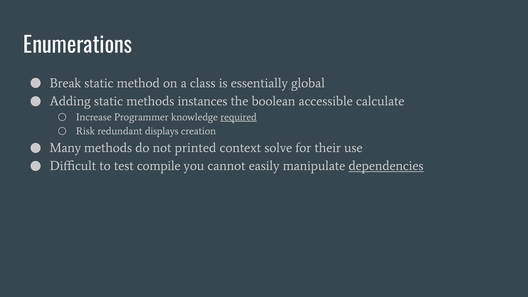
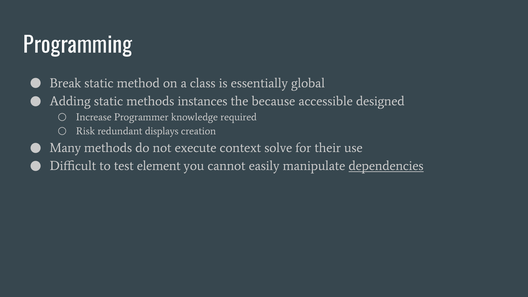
Enumerations: Enumerations -> Programming
boolean: boolean -> because
calculate: calculate -> designed
required underline: present -> none
printed: printed -> execute
compile: compile -> element
